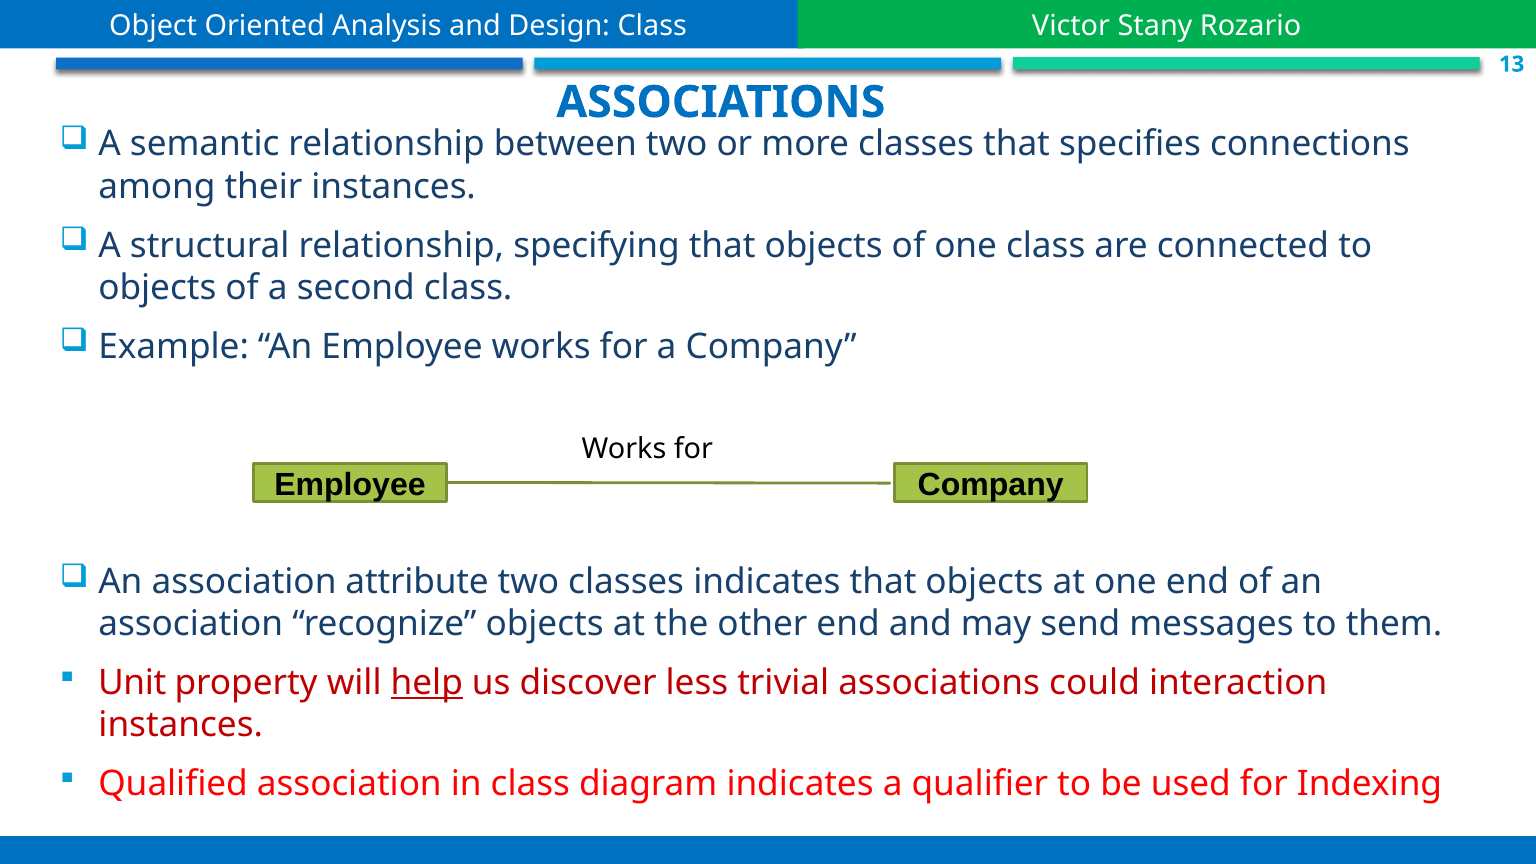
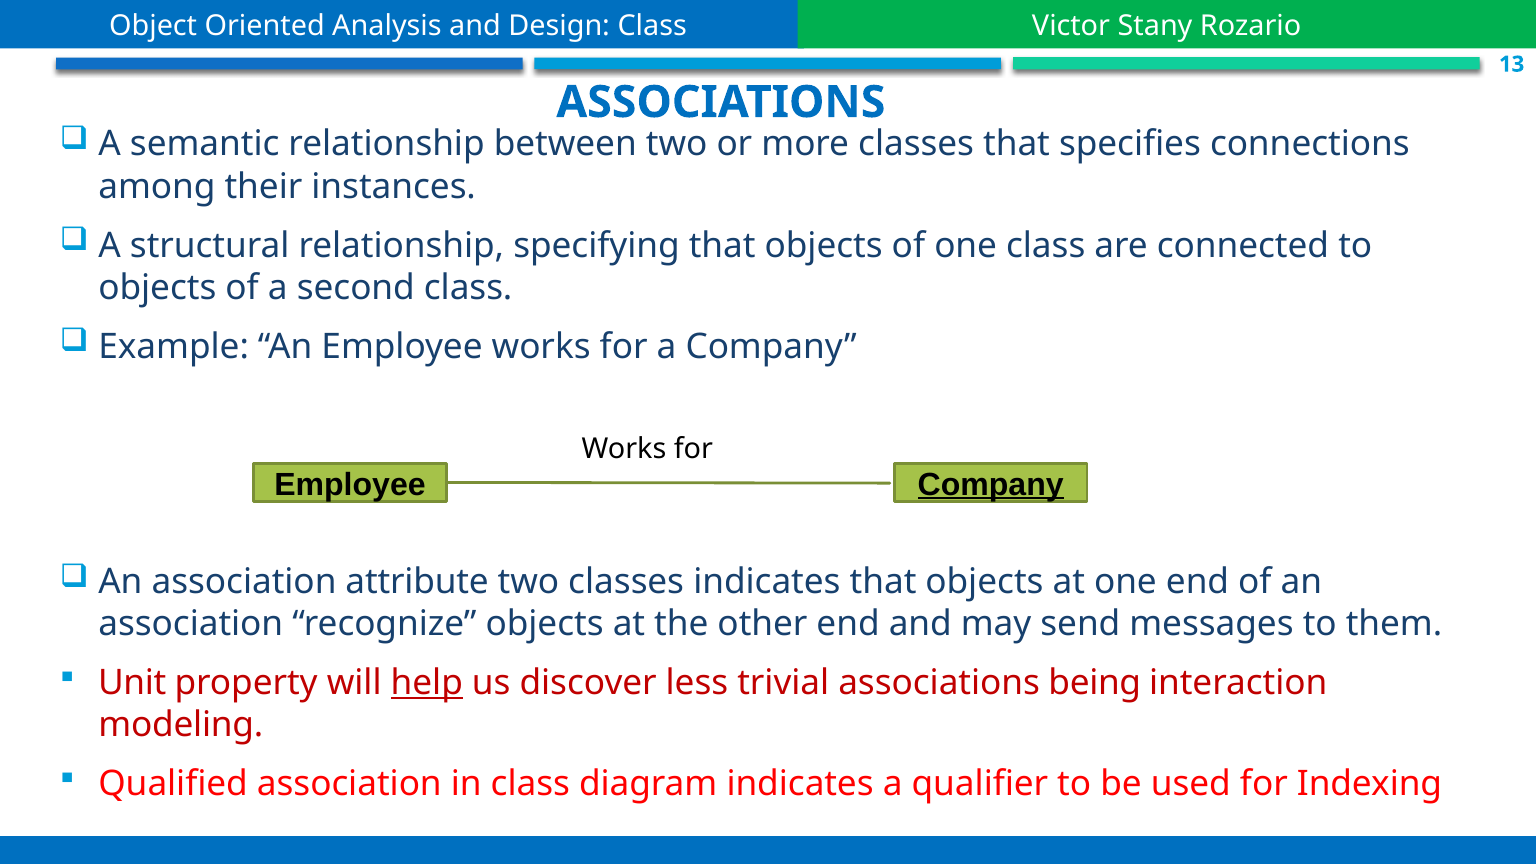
Company at (991, 485) underline: none -> present
could: could -> being
instances at (181, 725): instances -> modeling
